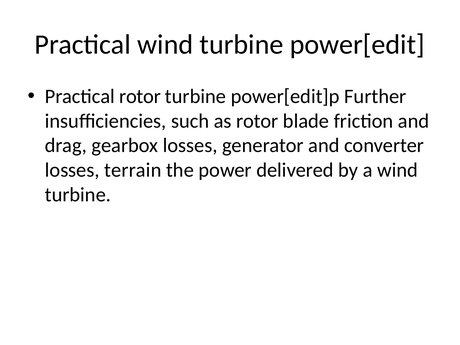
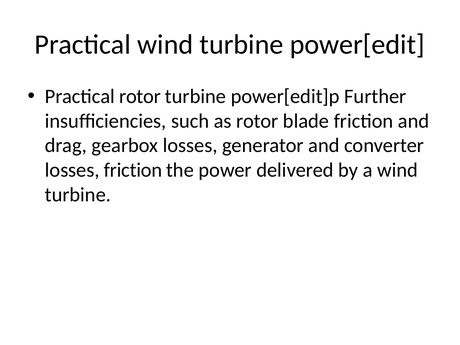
losses terrain: terrain -> friction
